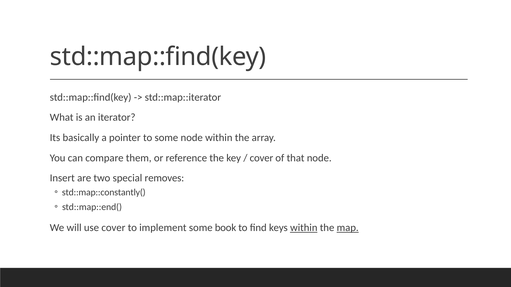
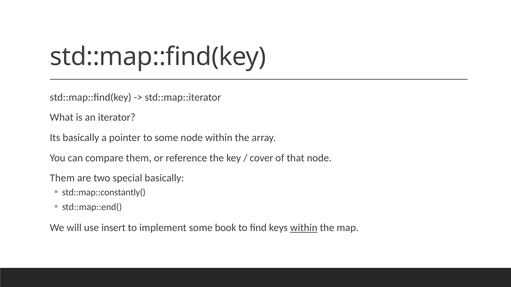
Insert at (62, 178): Insert -> Them
special removes: removes -> basically
use cover: cover -> insert
map underline: present -> none
